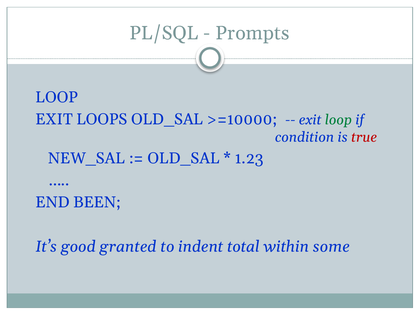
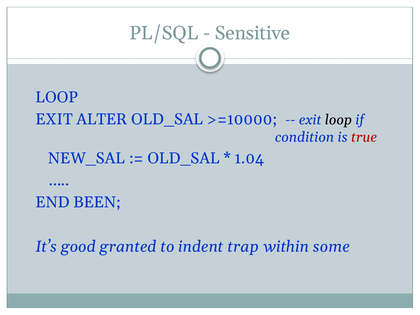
Prompts: Prompts -> Sensitive
LOOPS: LOOPS -> ALTER
loop at (338, 120) colour: green -> black
1.23: 1.23 -> 1.04
total: total -> trap
